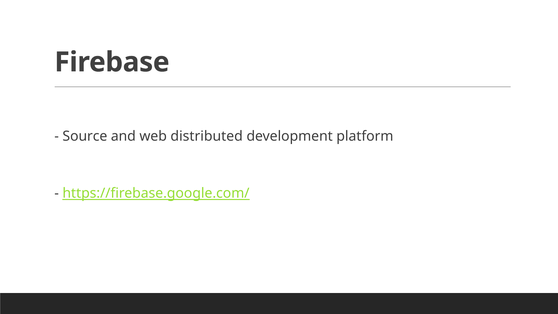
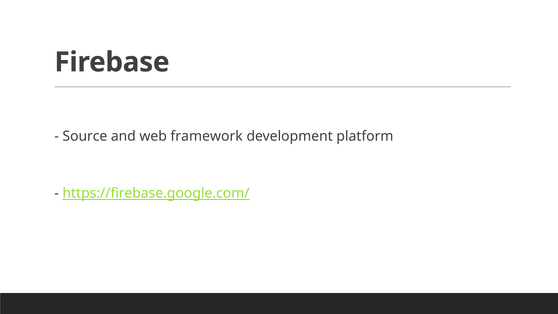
distributed: distributed -> framework
